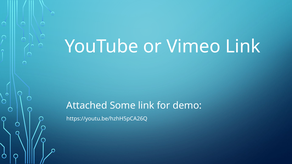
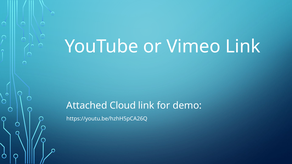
Some: Some -> Cloud
